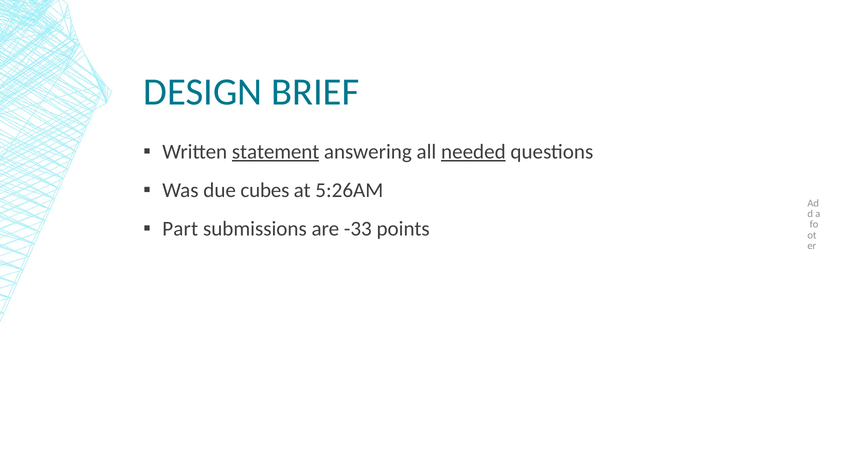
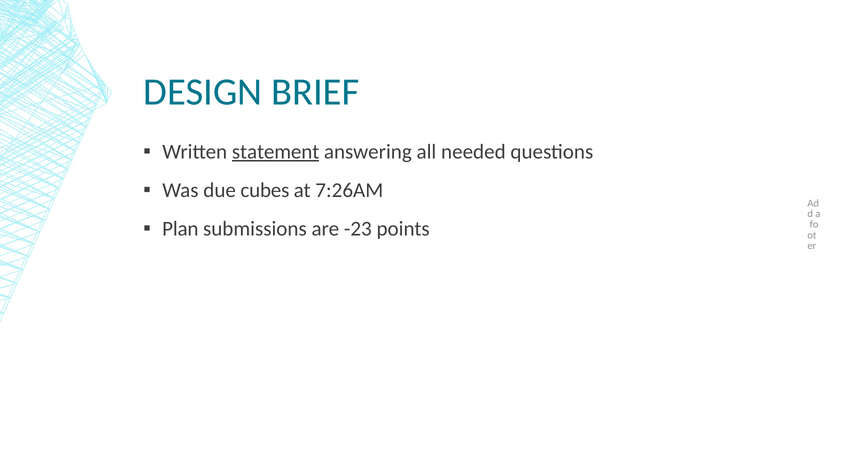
needed underline: present -> none
5:26AM: 5:26AM -> 7:26AM
Part: Part -> Plan
-33: -33 -> -23
